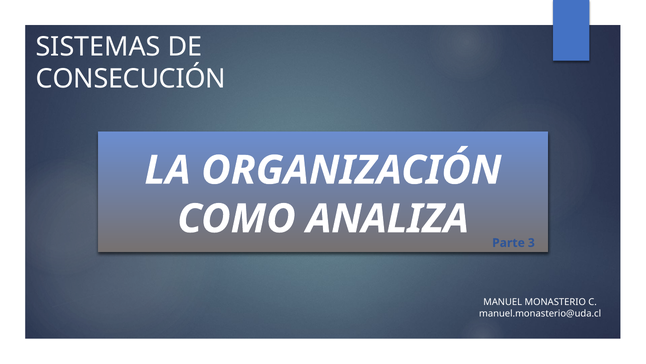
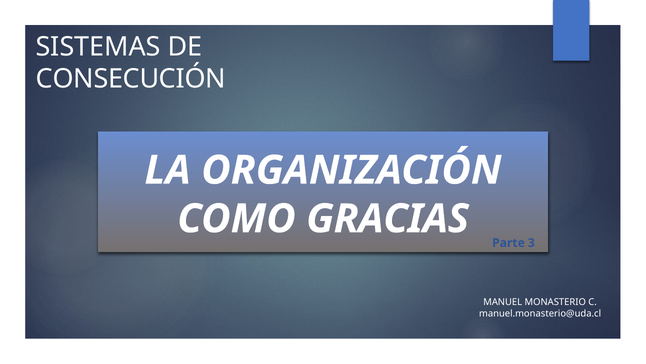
ANALIZA: ANALIZA -> GRACIAS
